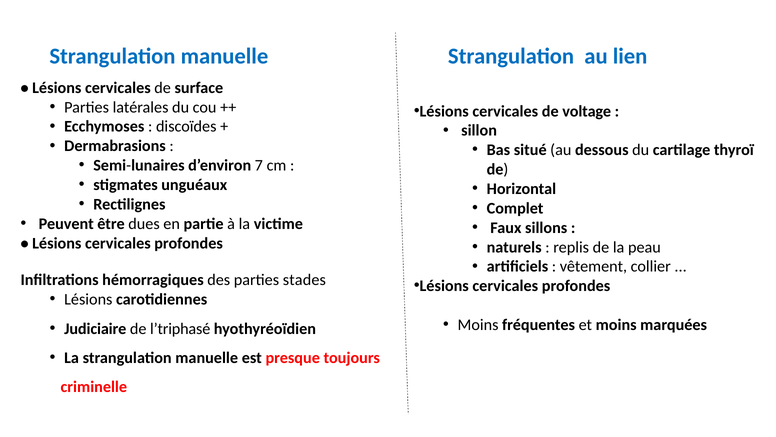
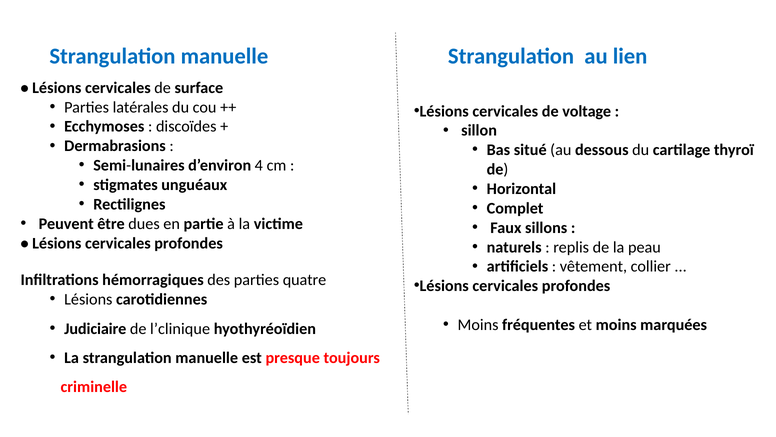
7: 7 -> 4
stades: stades -> quatre
l’triphasé: l’triphasé -> l’clinique
